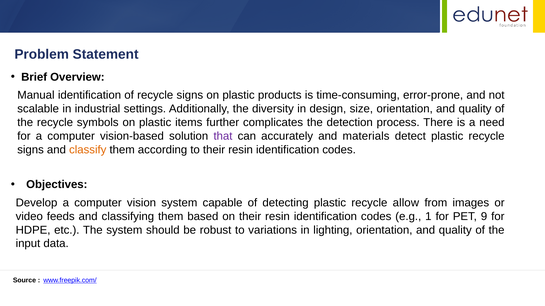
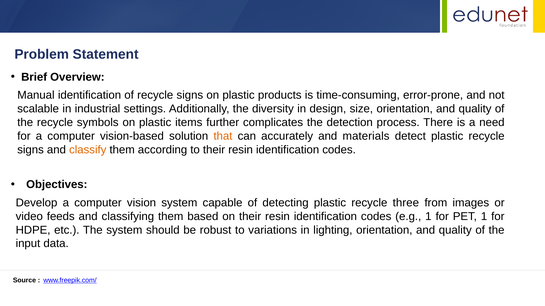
that colour: purple -> orange
allow: allow -> three
PET 9: 9 -> 1
